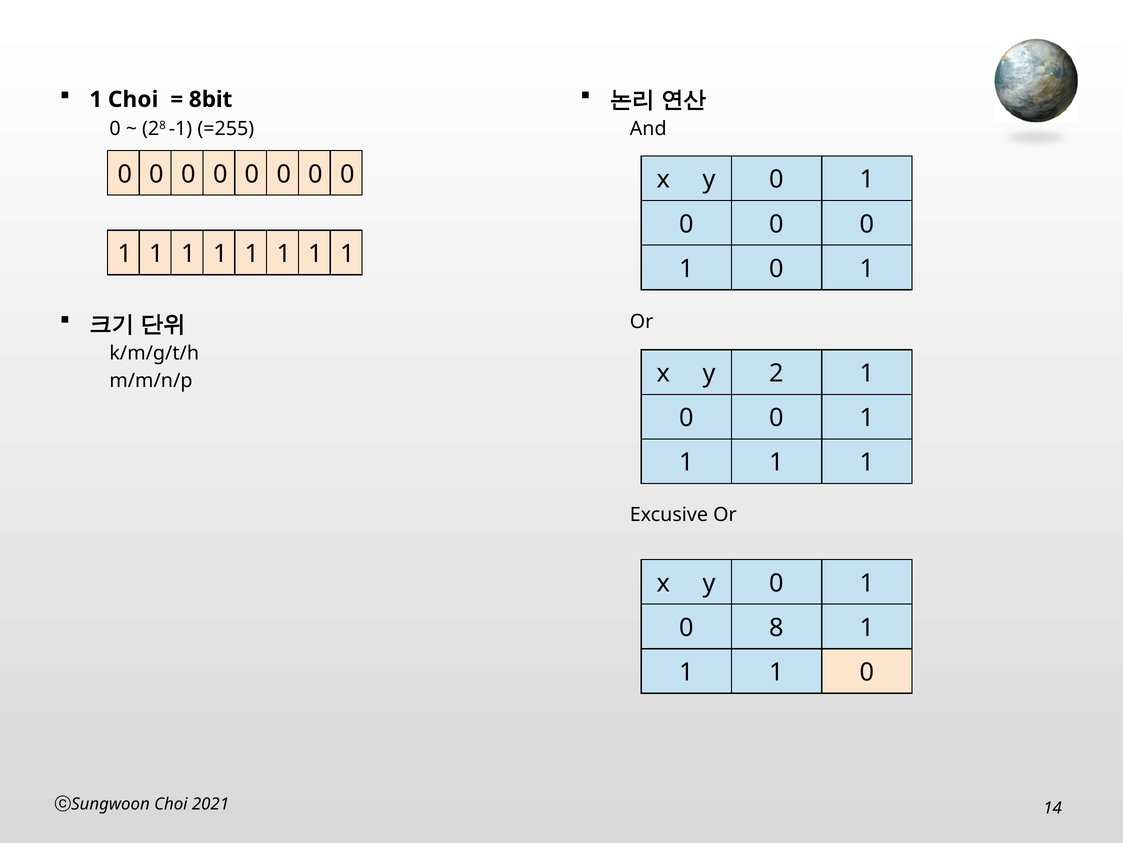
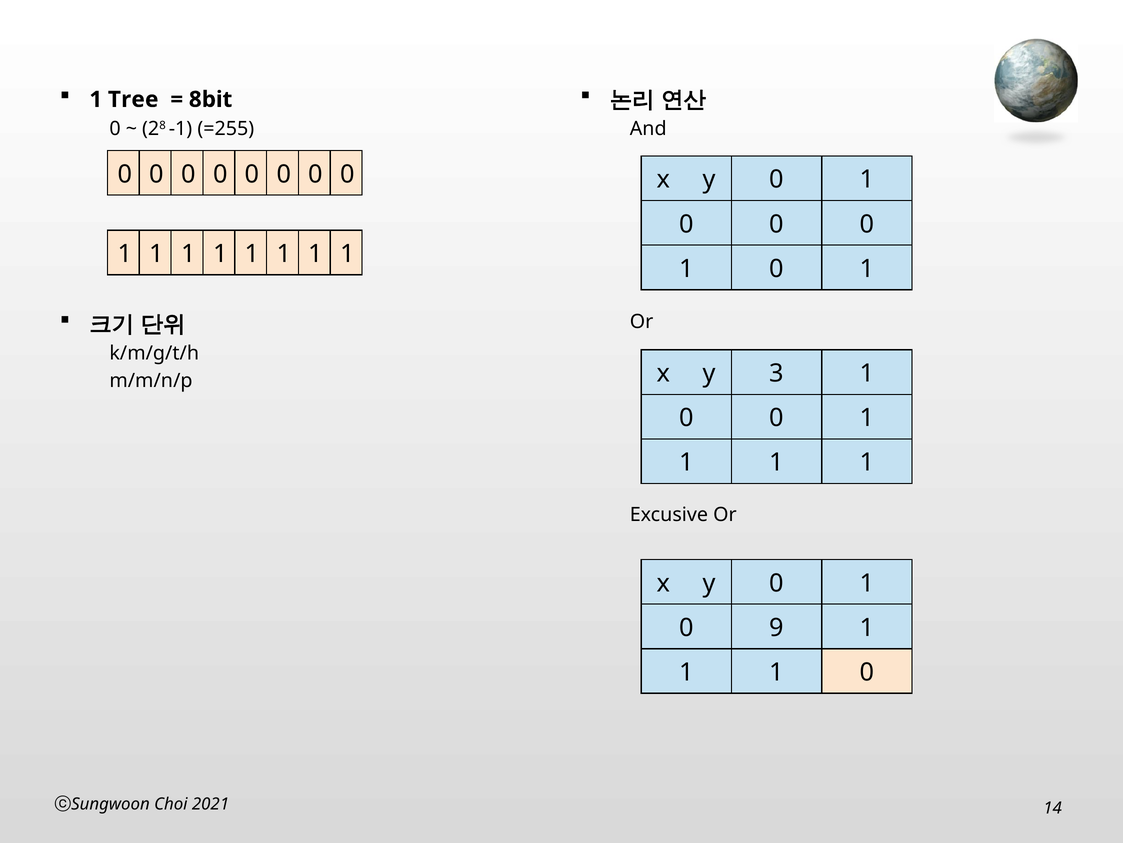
1 Choi: Choi -> Tree
2: 2 -> 3
8: 8 -> 9
